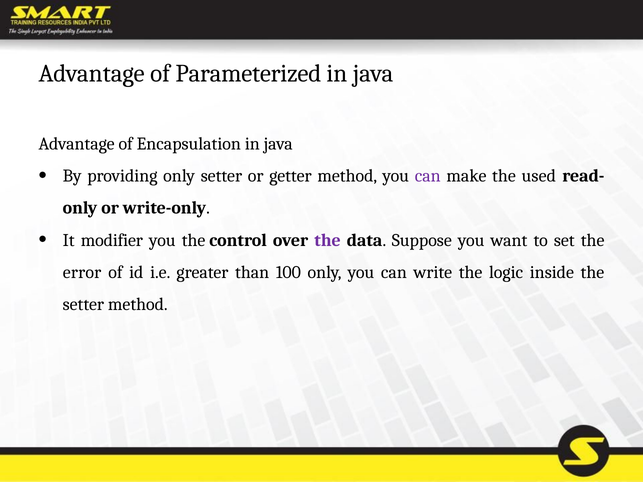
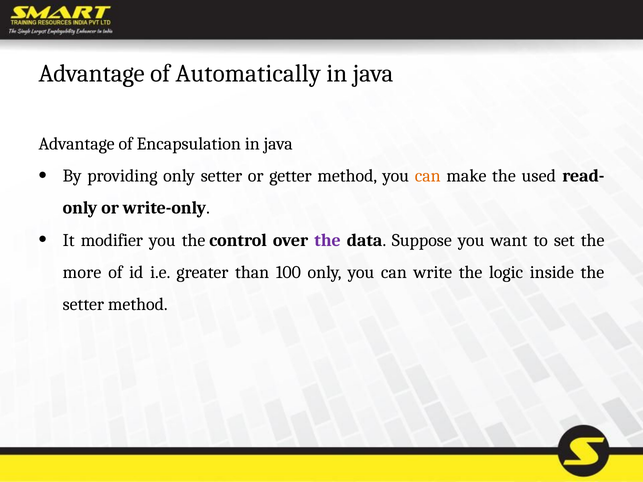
Parameterized: Parameterized -> Automatically
can at (428, 176) colour: purple -> orange
error: error -> more
